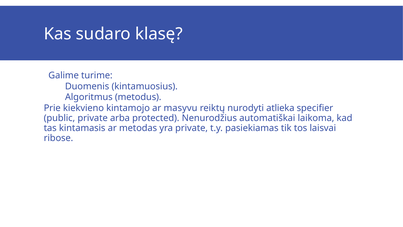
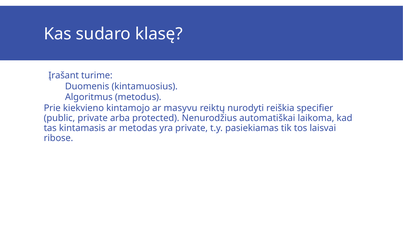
Galime: Galime -> Įrašant
atlieka: atlieka -> reiškia
